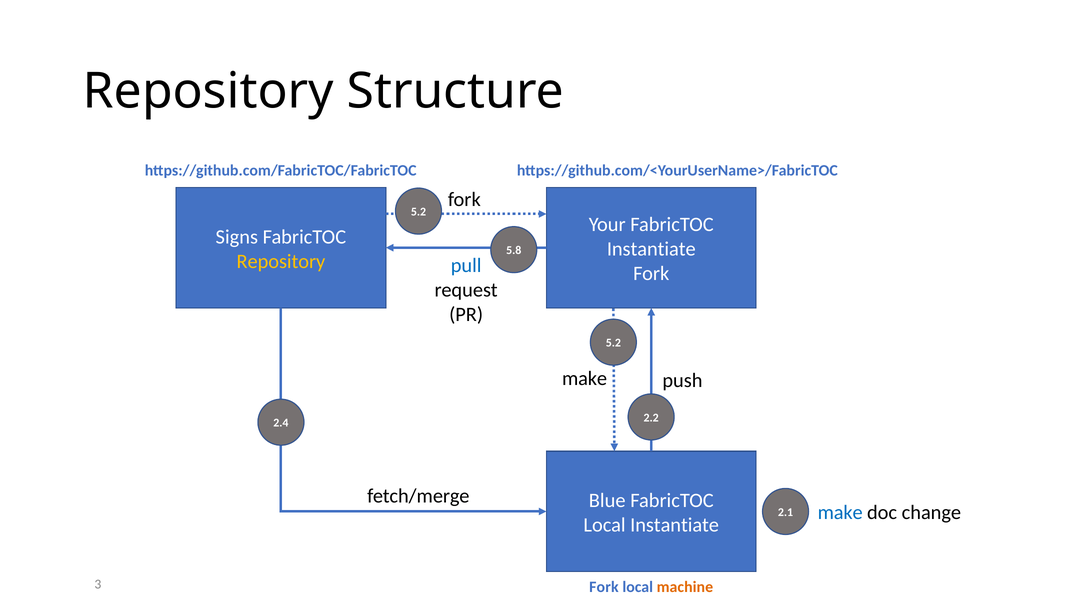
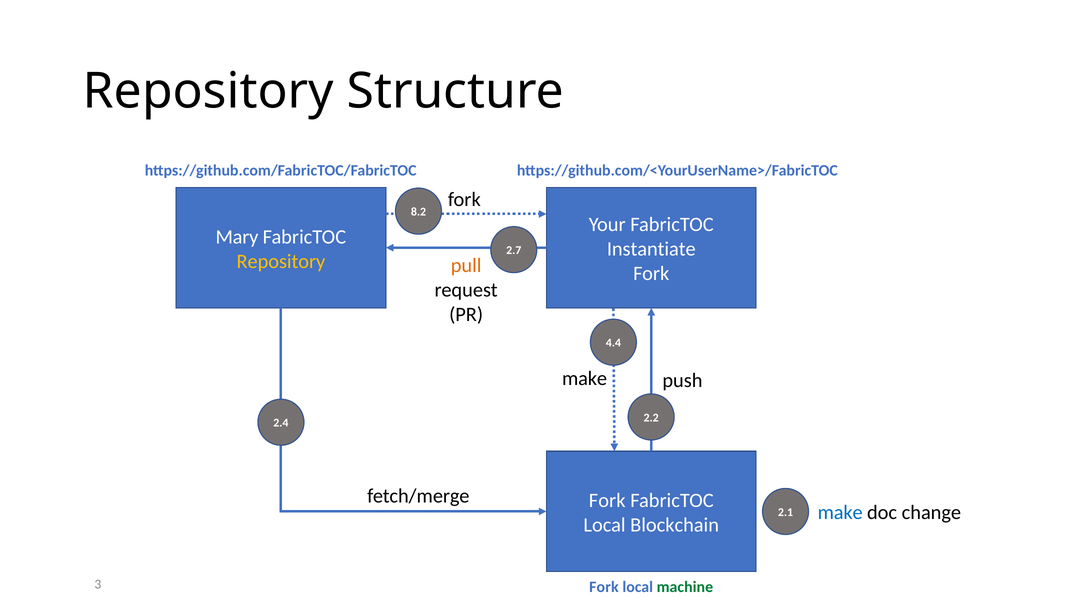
5.2 at (418, 212): 5.2 -> 8.2
Signs: Signs -> Mary
5.8: 5.8 -> 2.7
pull colour: blue -> orange
5.2 at (613, 343): 5.2 -> 4.4
Blue at (607, 501): Blue -> Fork
Local Instantiate: Instantiate -> Blockchain
machine colour: orange -> green
